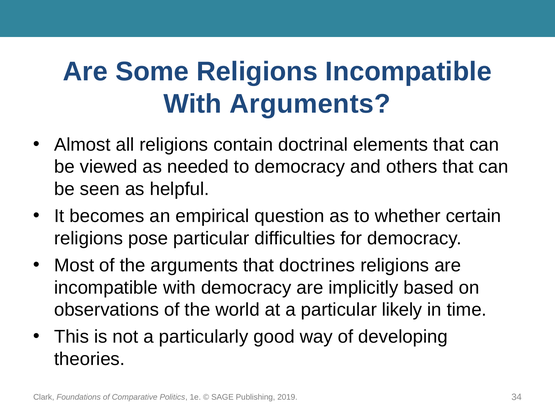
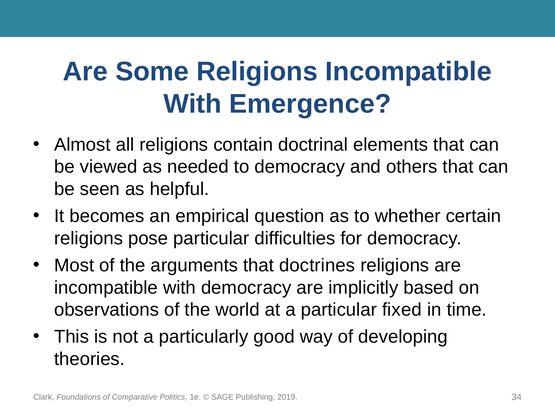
With Arguments: Arguments -> Emergence
likely: likely -> fixed
